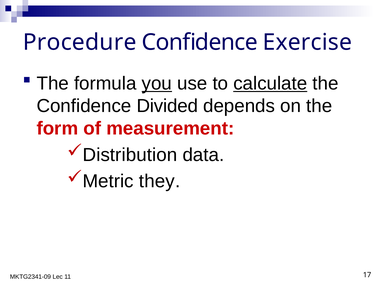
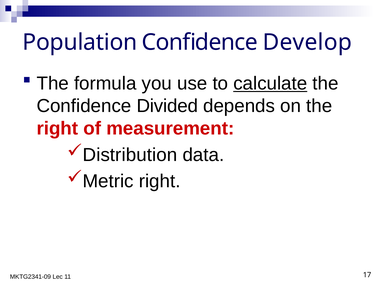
Procedure: Procedure -> Population
Exercise: Exercise -> Develop
you underline: present -> none
form at (57, 128): form -> right
Metric they: they -> right
